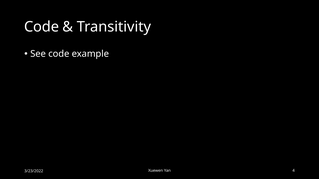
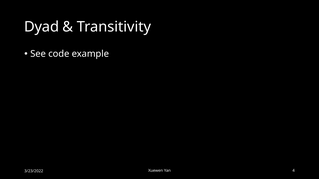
Code at (42, 27): Code -> Dyad
